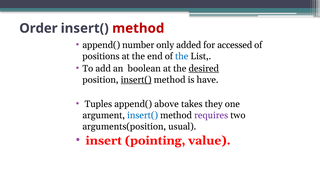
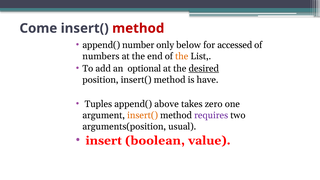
Order: Order -> Come
added: added -> below
positions: positions -> numbers
the at (182, 56) colour: blue -> orange
boolean: boolean -> optional
insert( at (136, 80) underline: present -> none
they: they -> zero
insert( at (143, 115) colour: blue -> orange
pointing: pointing -> boolean
